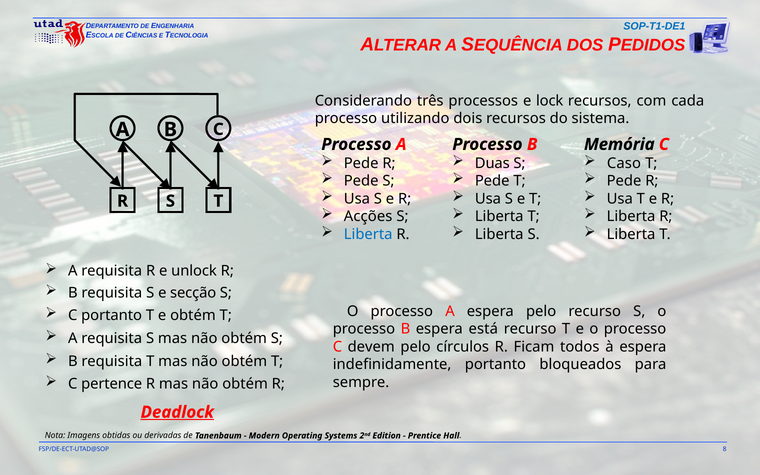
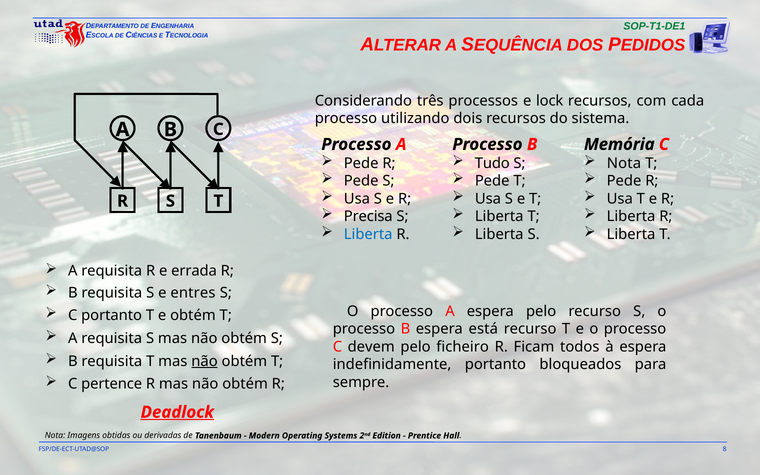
SOP-T1-DE1 colour: blue -> green
Duas: Duas -> Tudo
Caso at (624, 163): Caso -> Nota
Acções: Acções -> Precisa
unlock: unlock -> errada
secção: secção -> entres
círculos: círculos -> ficheiro
não at (204, 361) underline: none -> present
